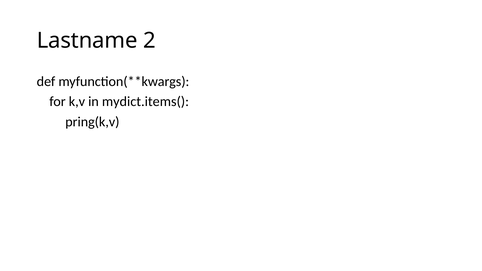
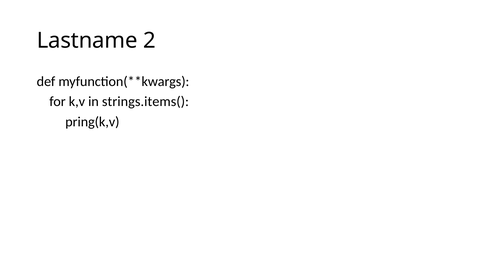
mydict.items(: mydict.items( -> strings.items(
